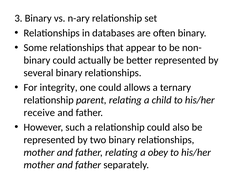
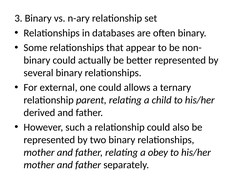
integrity: integrity -> external
receive: receive -> derived
